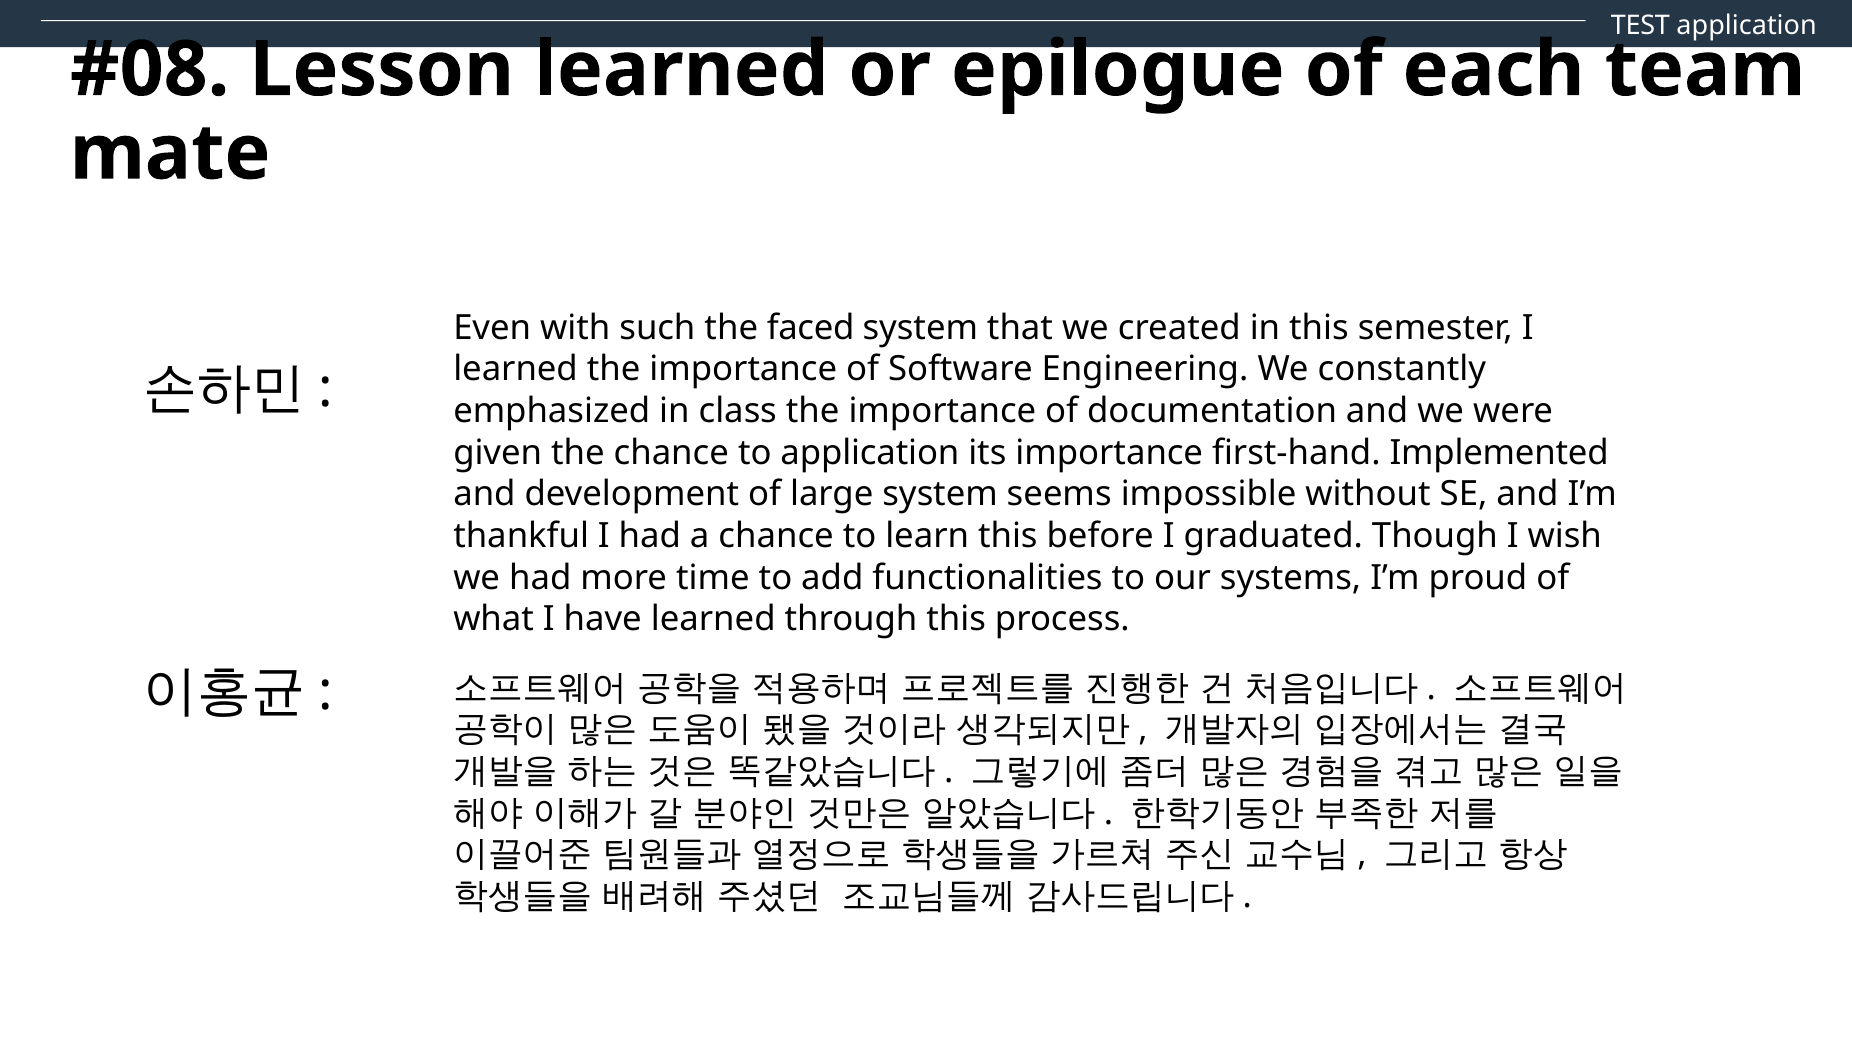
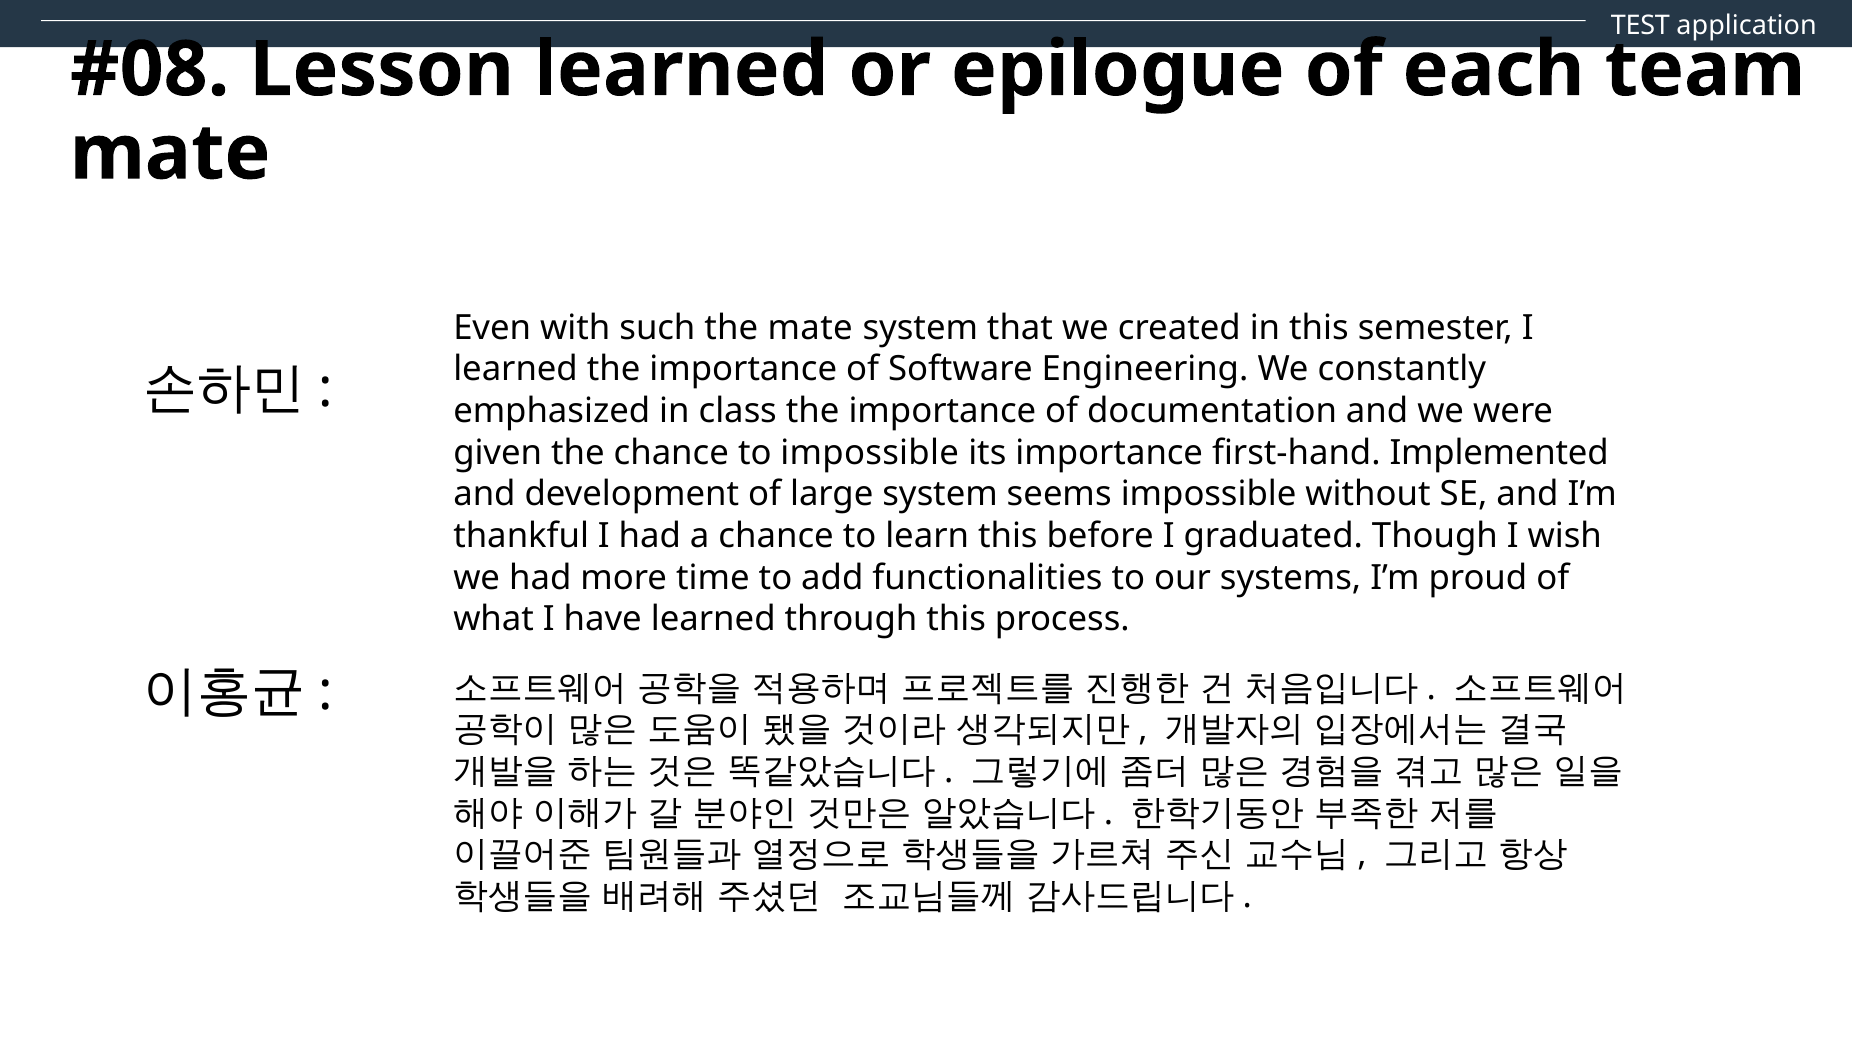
the faced: faced -> mate
to application: application -> impossible
